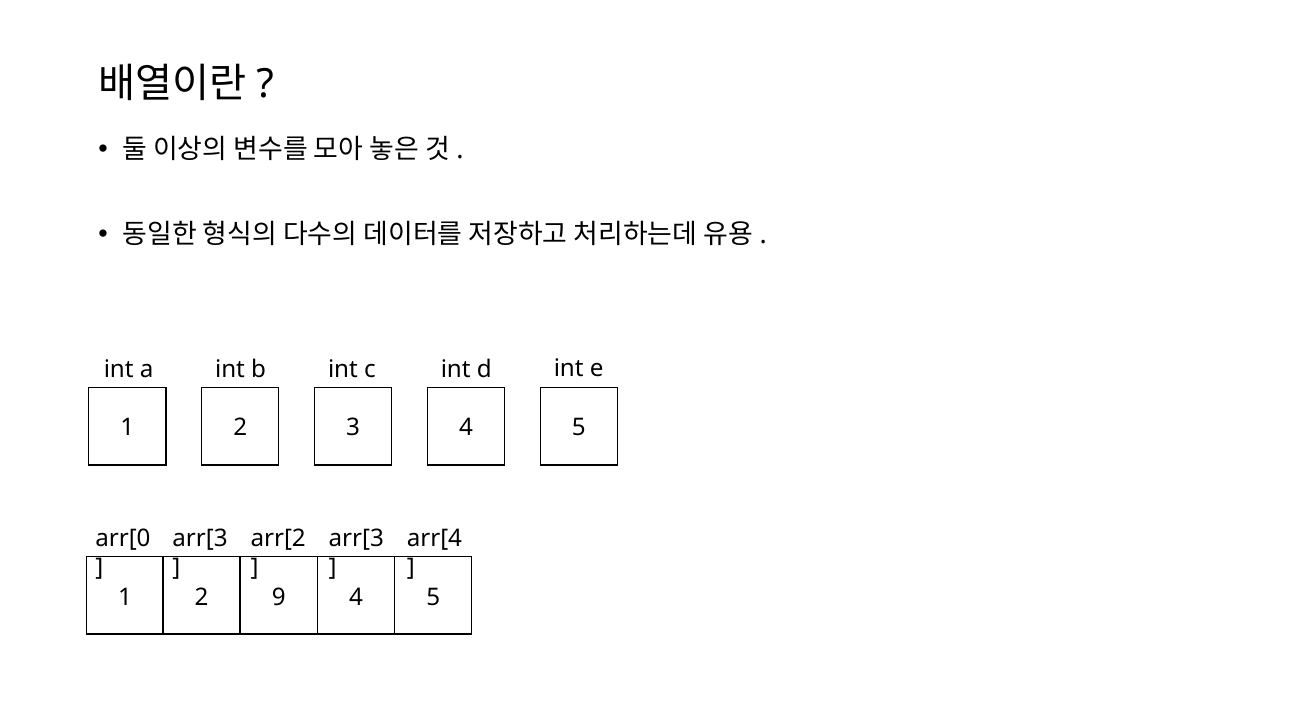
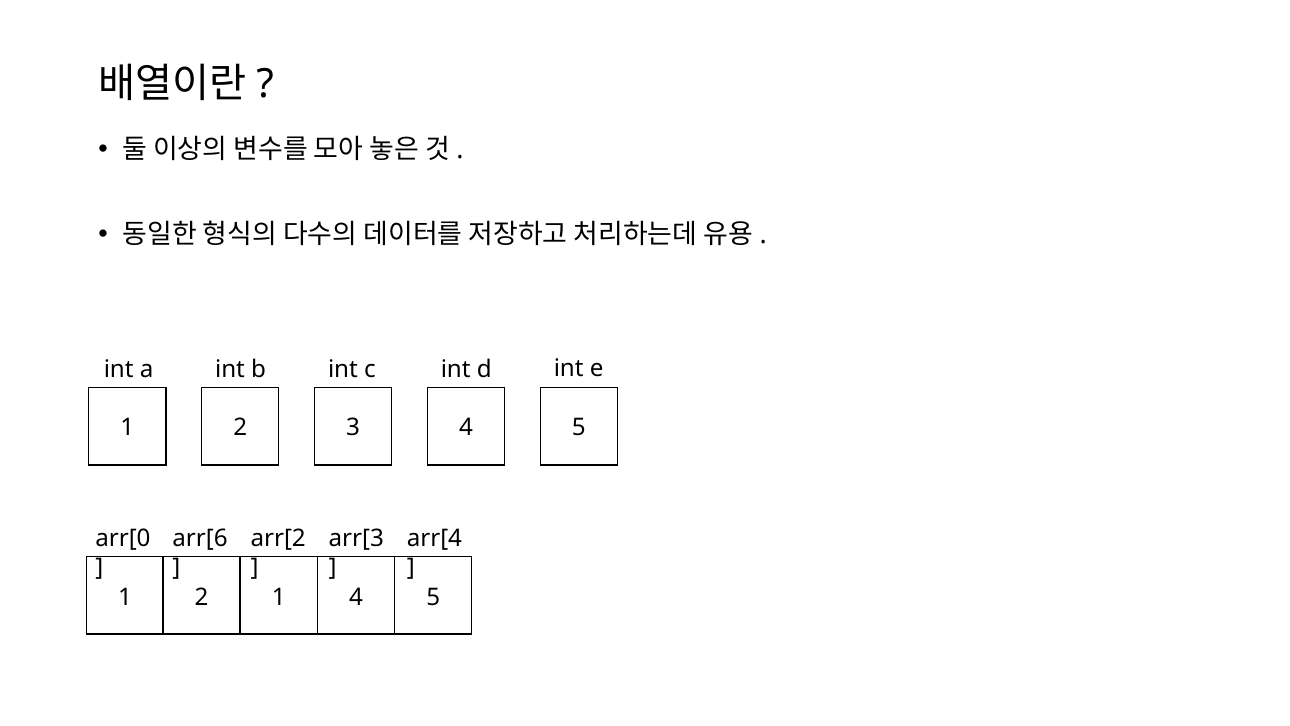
arr[3 at (200, 538): arr[3 -> arr[6
2 9: 9 -> 1
